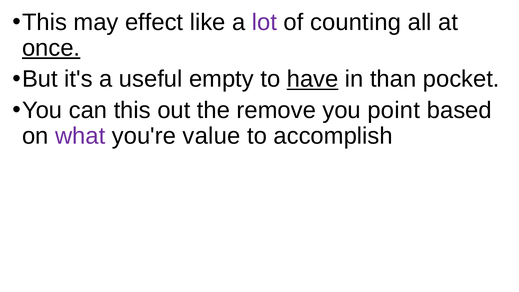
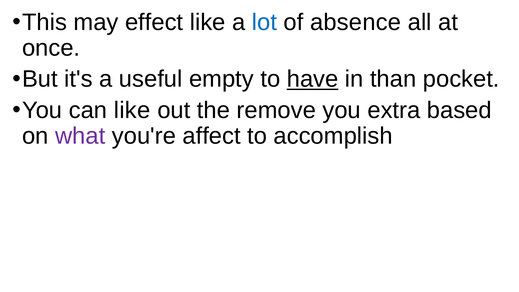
lot colour: purple -> blue
counting: counting -> absence
once underline: present -> none
can this: this -> like
point: point -> extra
value: value -> affect
